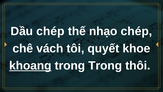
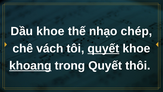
Dầu chép: chép -> khoe
quyết at (103, 48) underline: none -> present
trong Trong: Trong -> Quyết
